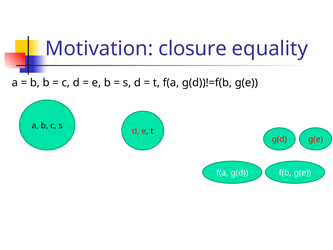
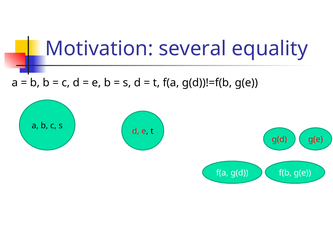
closure: closure -> several
